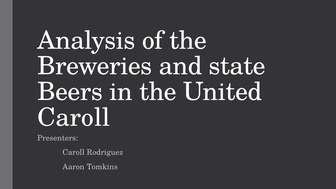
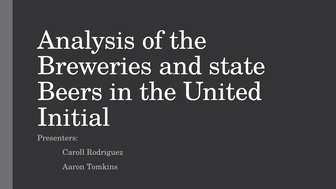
Caroll at (74, 118): Caroll -> Initial
